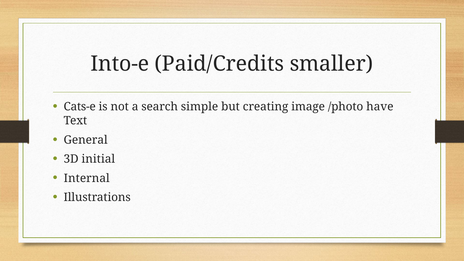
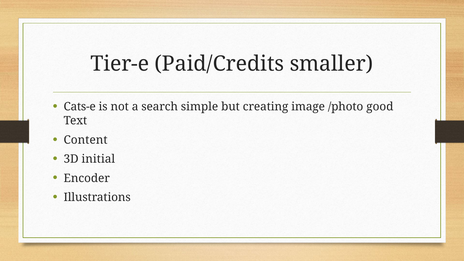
Into-e: Into-e -> Tier-e
have: have -> good
General: General -> Content
Internal: Internal -> Encoder
